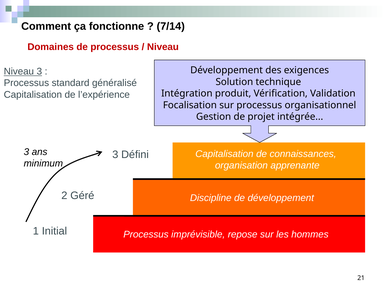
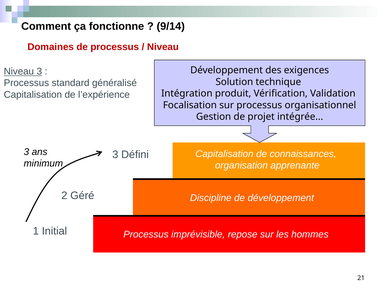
7/14: 7/14 -> 9/14
